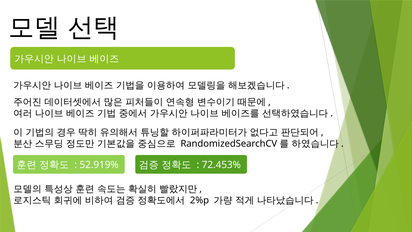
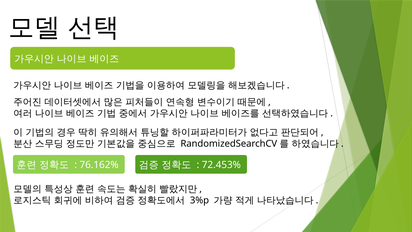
52.919%: 52.919% -> 76.162%
2%p: 2%p -> 3%p
